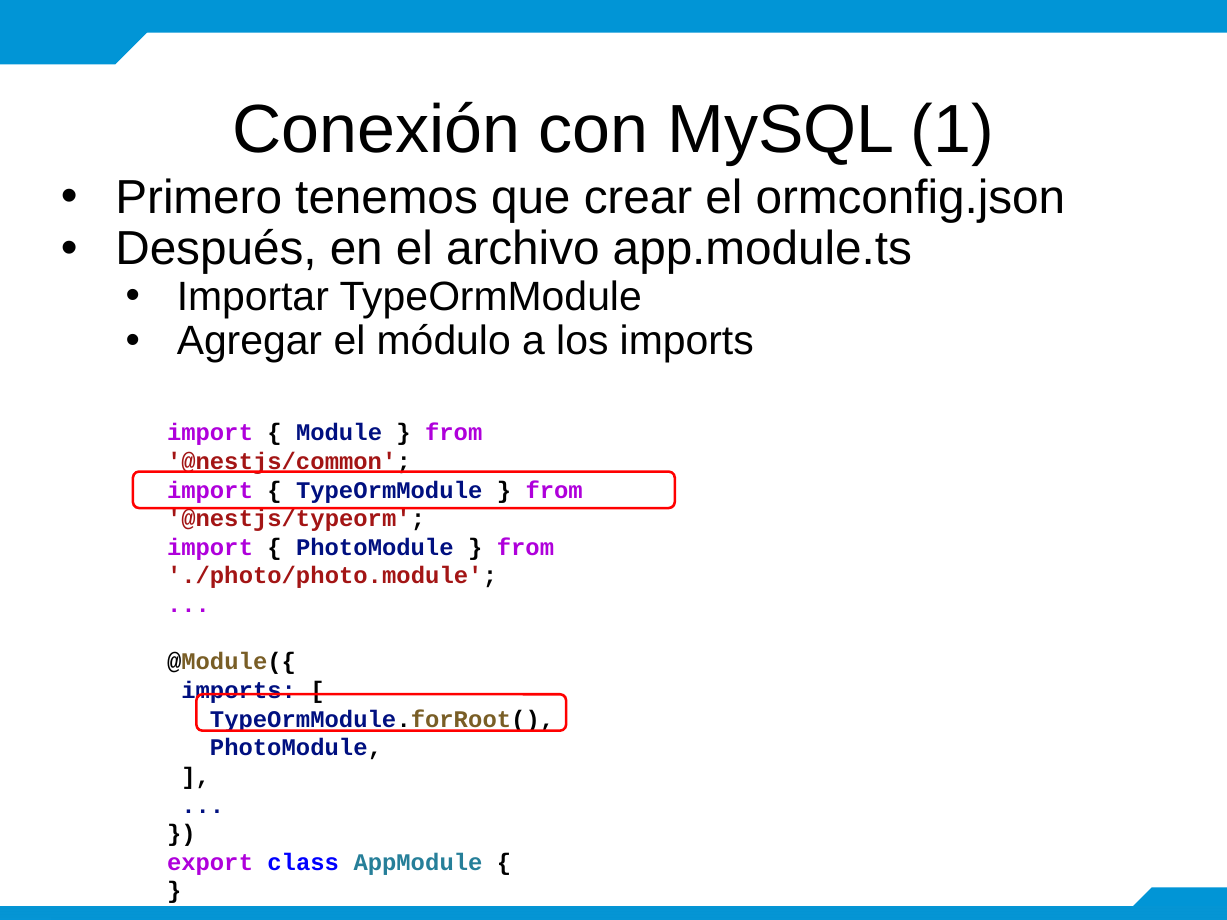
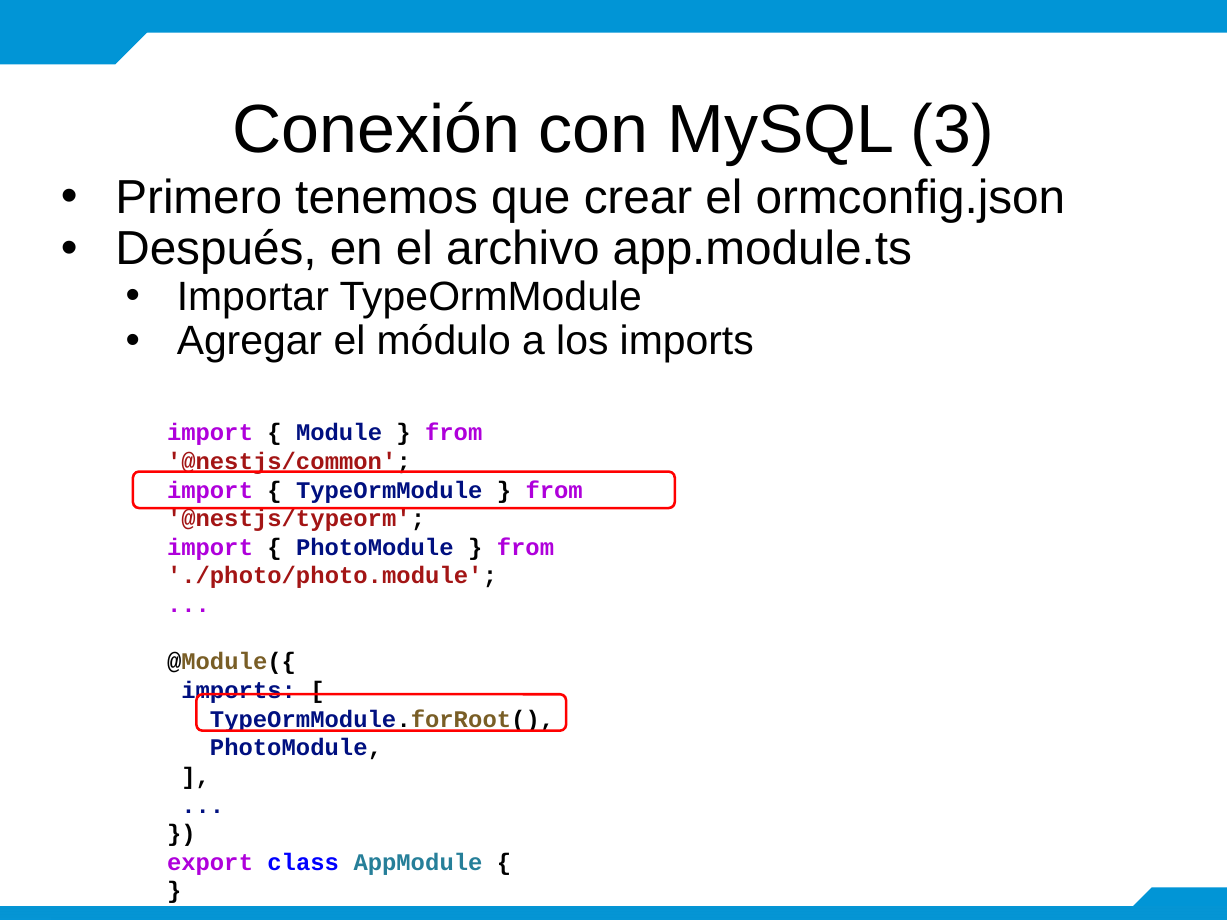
1: 1 -> 3
